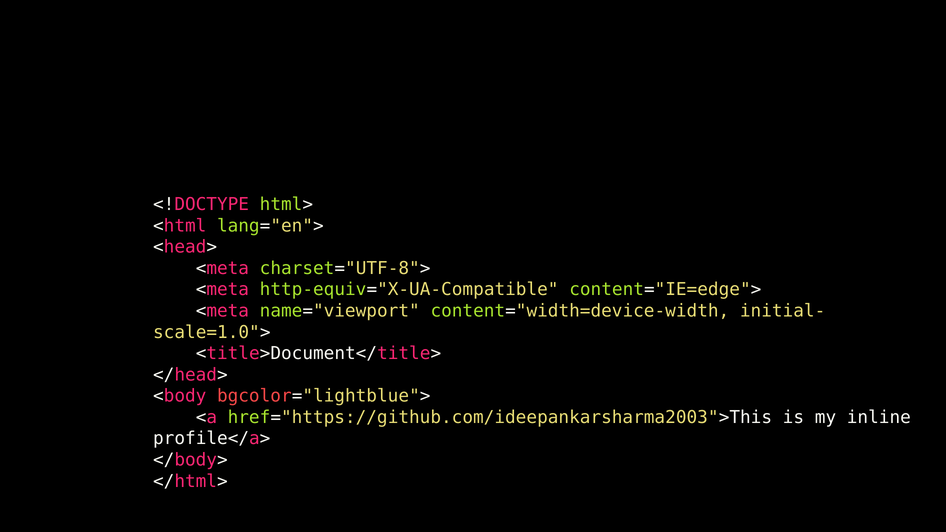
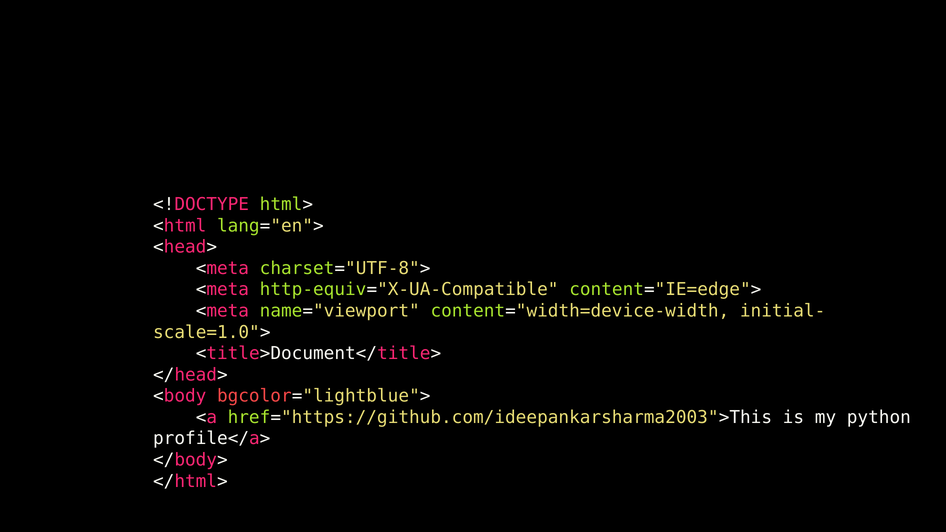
inline: inline -> python
